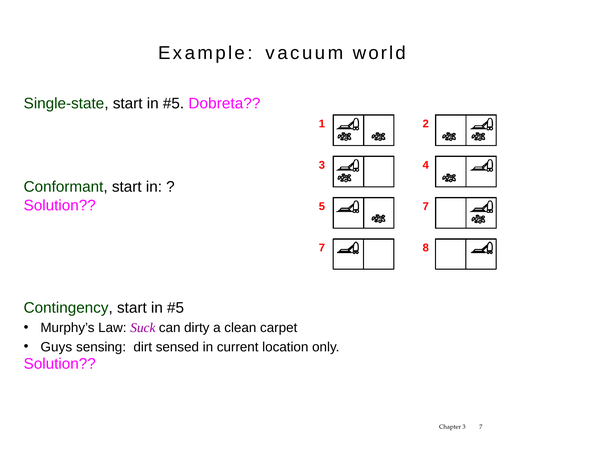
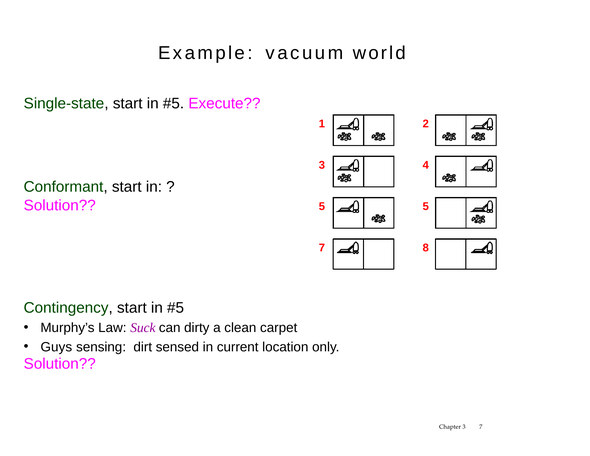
Dobreta: Dobreta -> Execute
5 7: 7 -> 5
